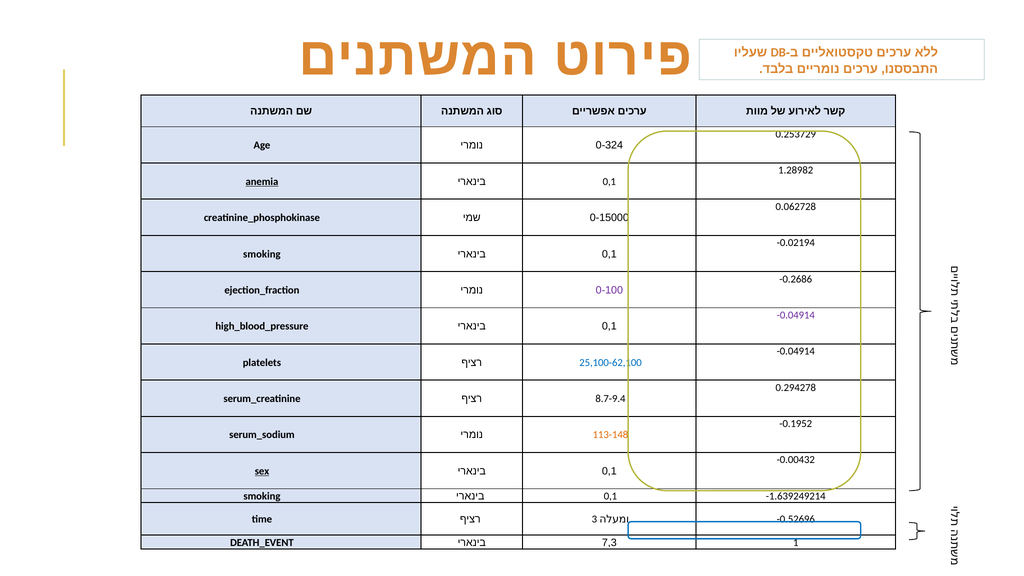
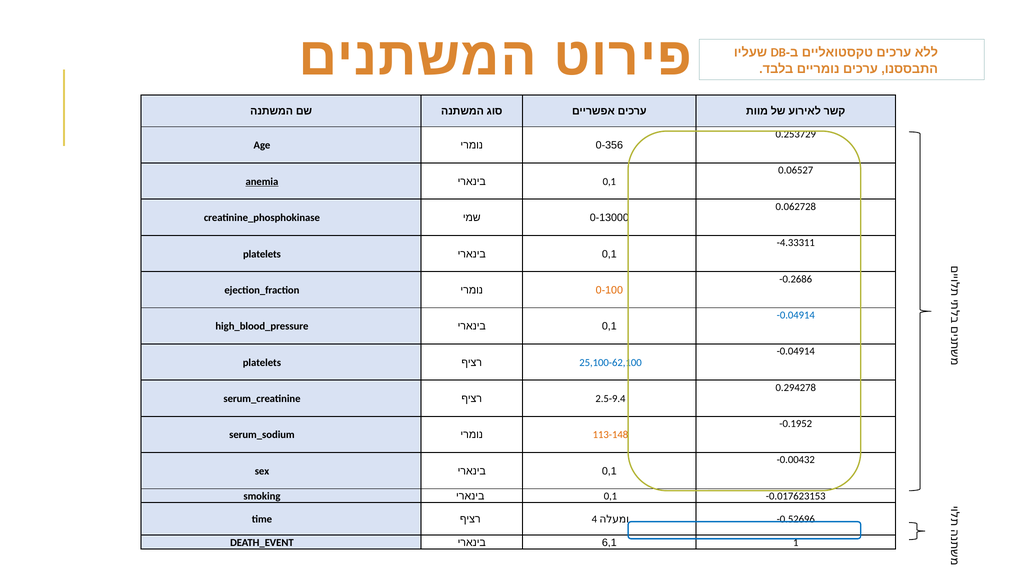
0-324: 0-324 -> 0-356
1.28982: 1.28982 -> 0.06527
0-15000: 0-15000 -> 0-13000
-0.02194: -0.02194 -> -4.33311
smoking at (262, 254): smoking -> platelets
0-100 colour: purple -> orange
-0.04914 at (796, 315) colour: purple -> blue
8.7-9.4: 8.7-9.4 -> 2.5-9.4
sex underline: present -> none
-1.639249214: -1.639249214 -> -0.017623153
3: 3 -> 4
7,3: 7,3 -> 6,1
